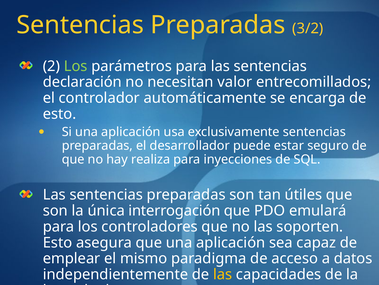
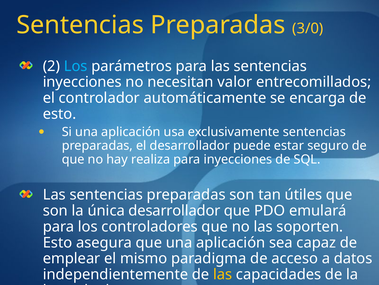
3/2: 3/2 -> 3/0
Los at (76, 66) colour: light green -> light blue
declaración at (82, 82): declaración -> inyecciones
única interrogación: interrogación -> desarrollador
